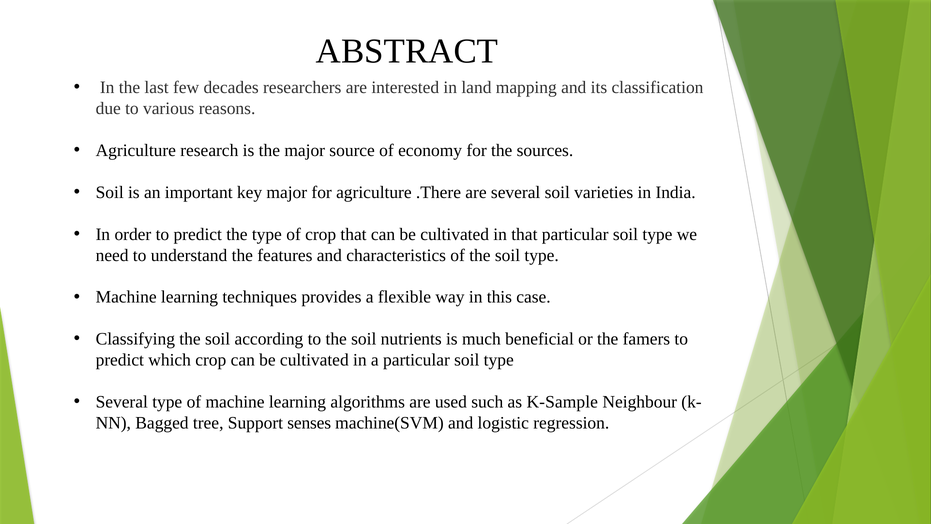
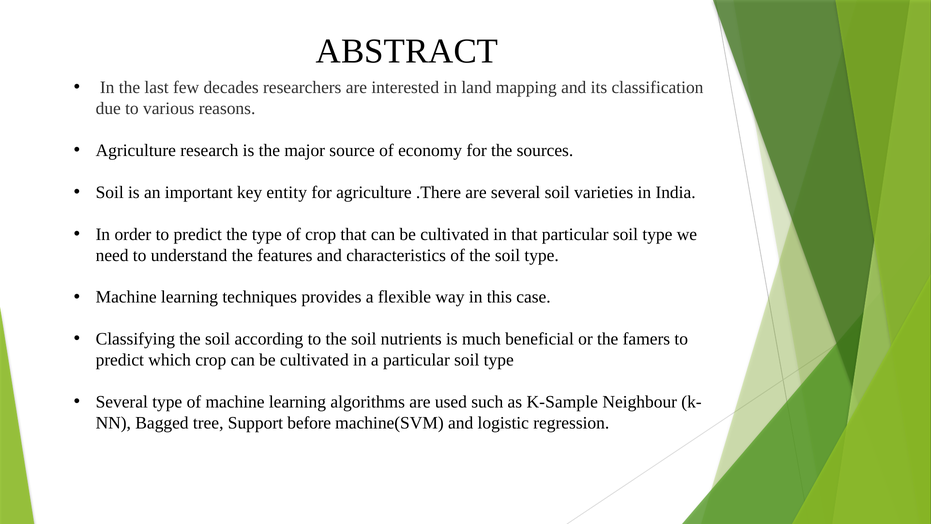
key major: major -> entity
senses: senses -> before
